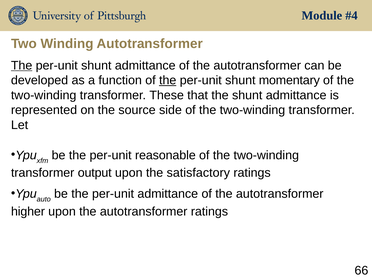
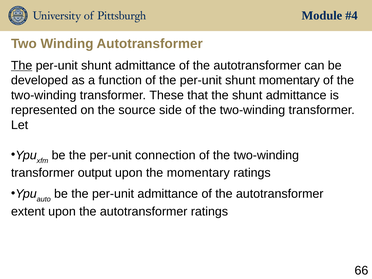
the at (168, 80) underline: present -> none
reasonable: reasonable -> connection
the satisfactory: satisfactory -> momentary
higher: higher -> extent
